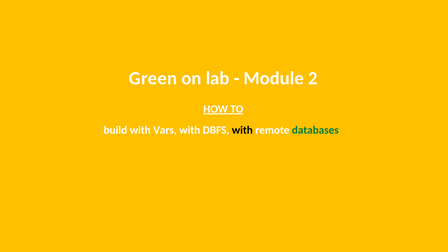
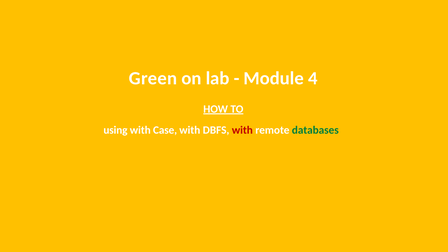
2: 2 -> 4
build: build -> using
Vars: Vars -> Case
with at (242, 130) colour: black -> red
